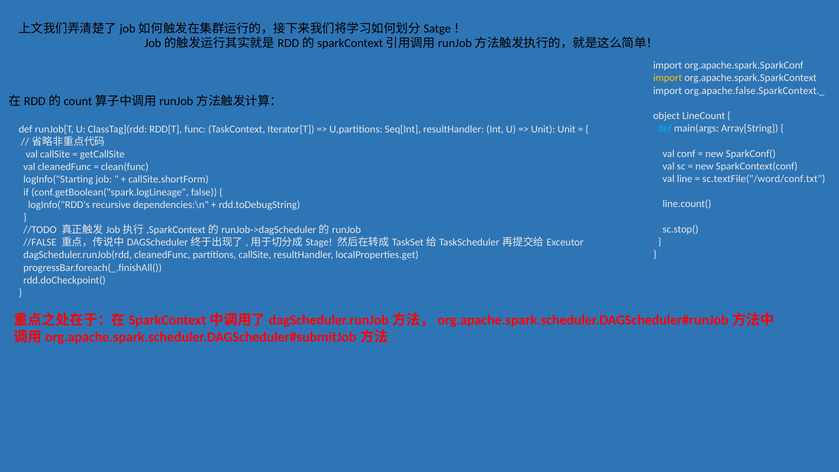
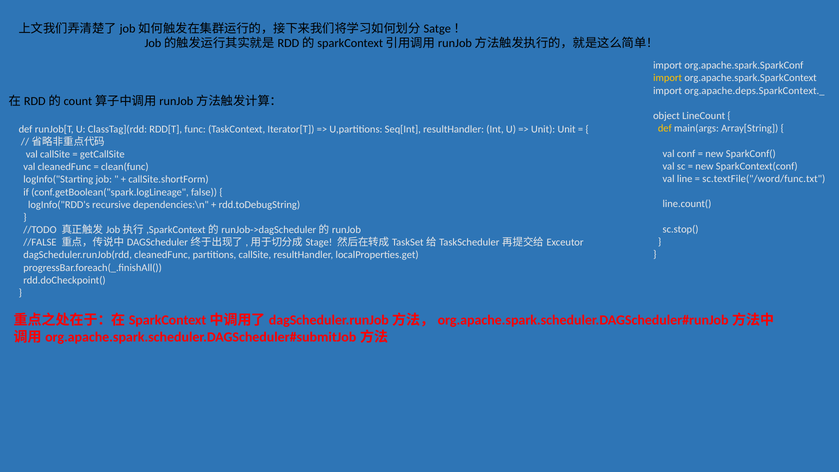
org.apache.false.SparkContext._: org.apache.false.SparkContext._ -> org.apache.deps.SparkContext._
def at (665, 128) colour: light blue -> yellow
sc.textFile("/word/conf.txt: sc.textFile("/word/conf.txt -> sc.textFile("/word/func.txt
